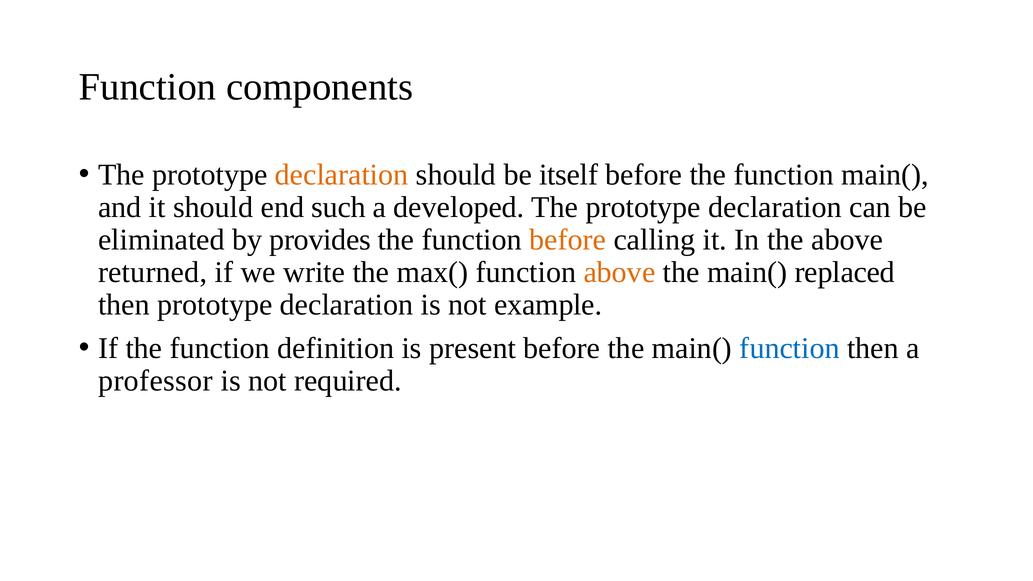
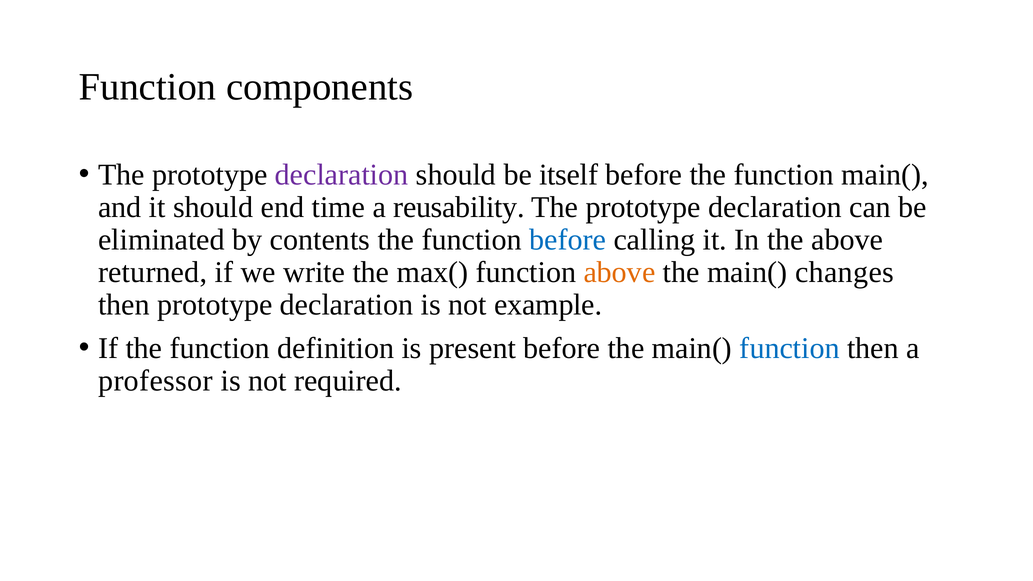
declaration at (342, 175) colour: orange -> purple
such: such -> time
developed: developed -> reusability
provides: provides -> contents
before at (568, 240) colour: orange -> blue
replaced: replaced -> changes
